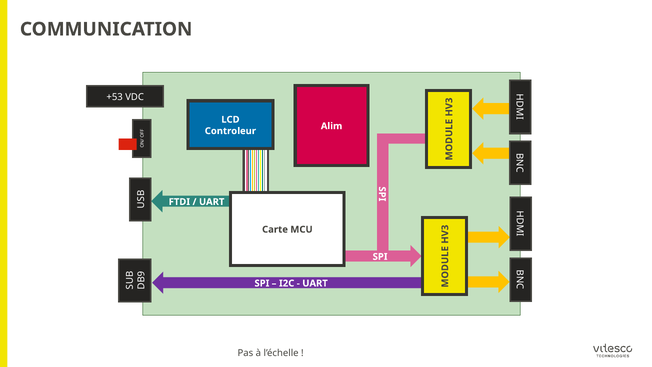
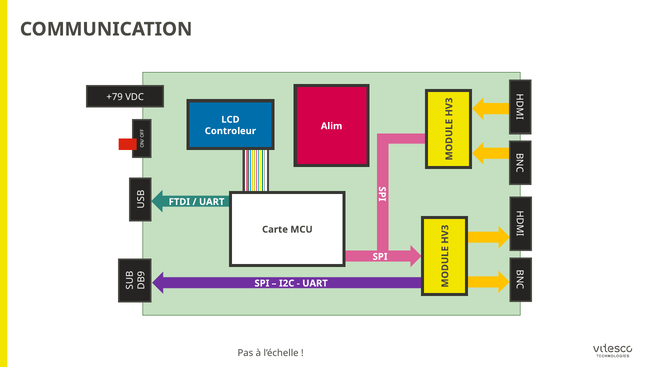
+53: +53 -> +79
